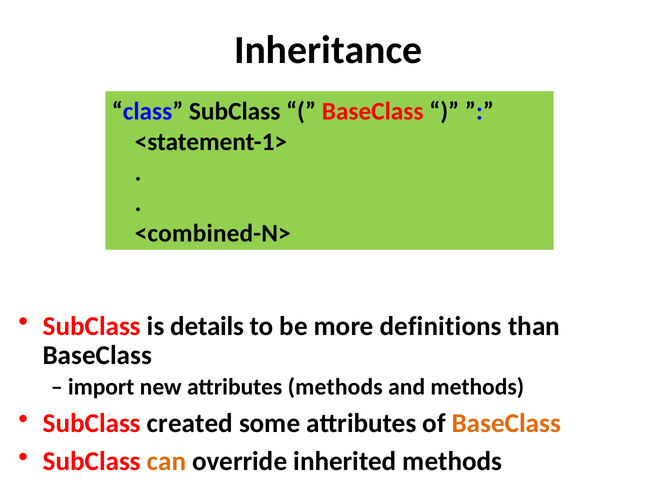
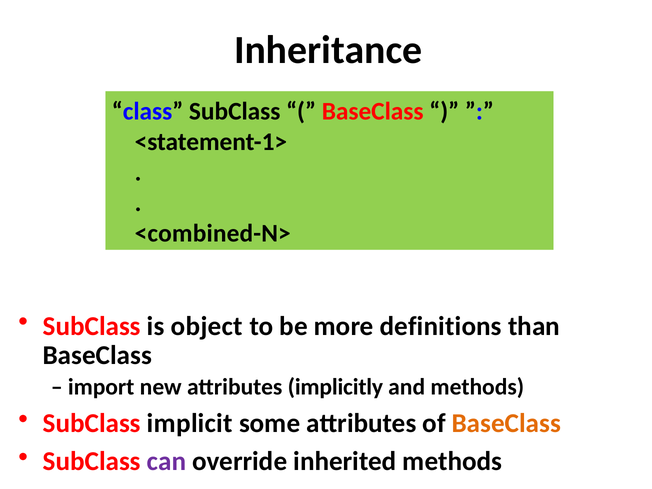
details: details -> object
attributes methods: methods -> implicitly
created: created -> implicit
can colour: orange -> purple
